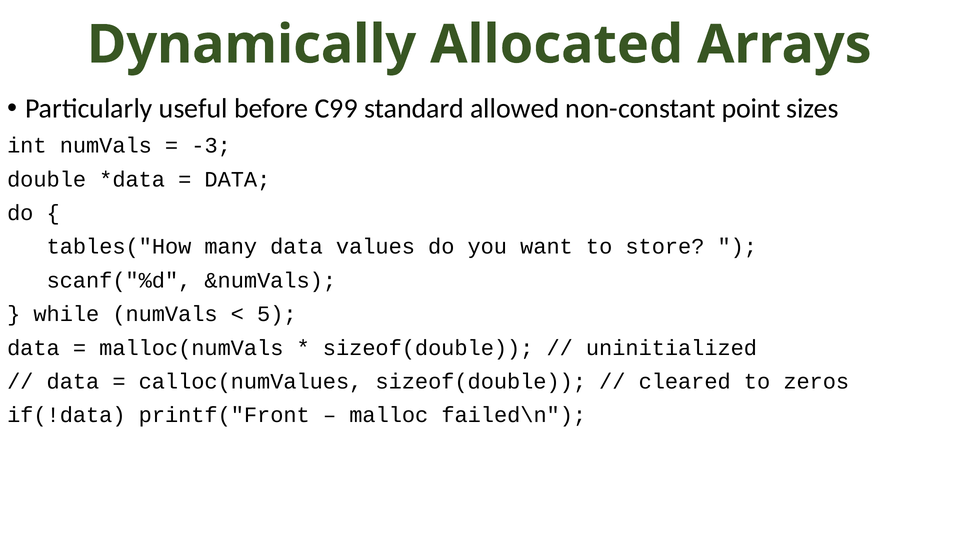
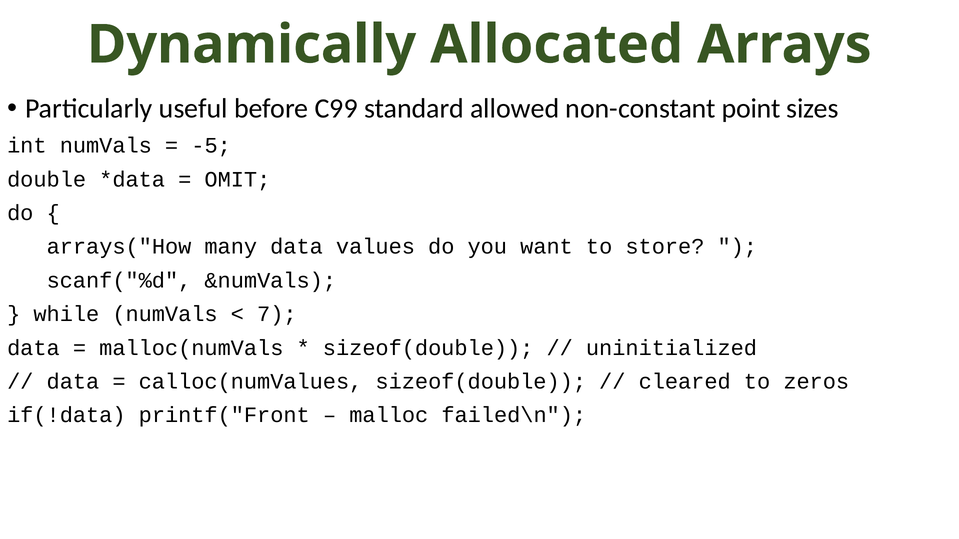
-3: -3 -> -5
DATA at (237, 179): DATA -> OMIT
tables("How: tables("How -> arrays("How
5: 5 -> 7
